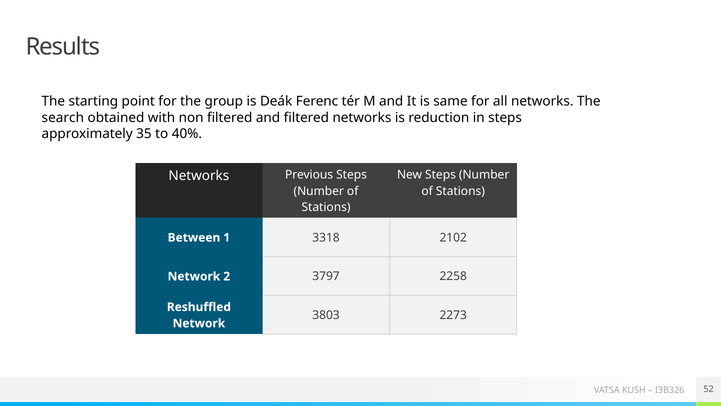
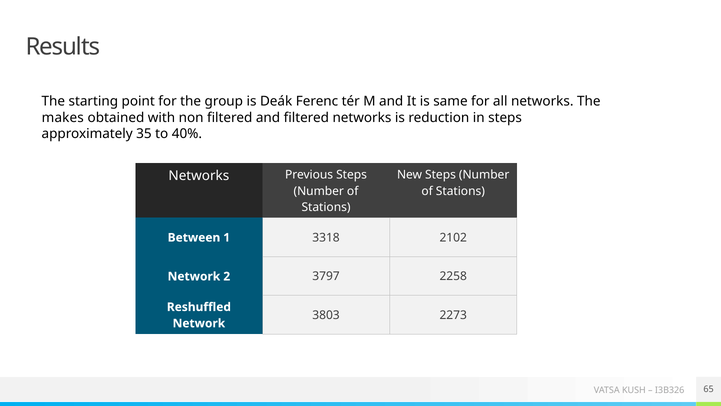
search: search -> makes
52: 52 -> 65
